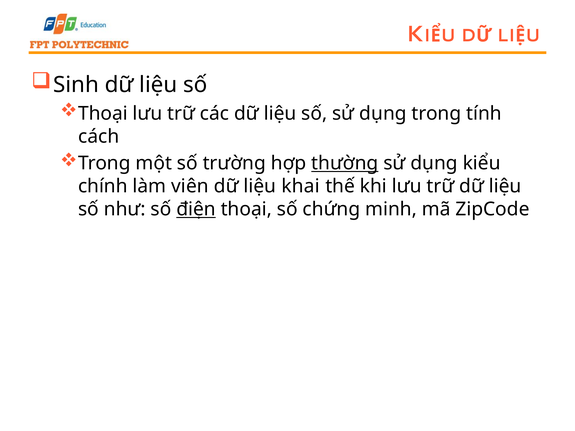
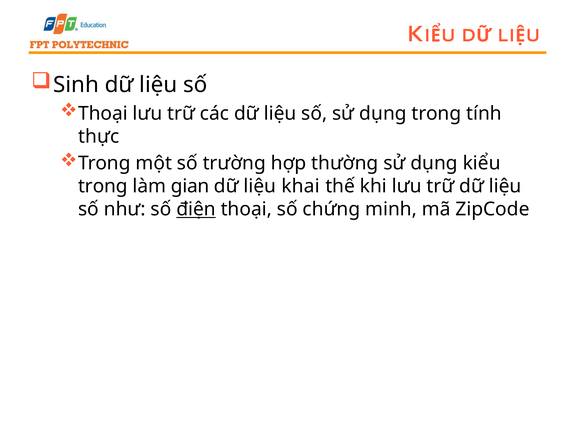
cách: cách -> thực
thường underline: present -> none
chính at (103, 186): chính -> trong
viên: viên -> gian
